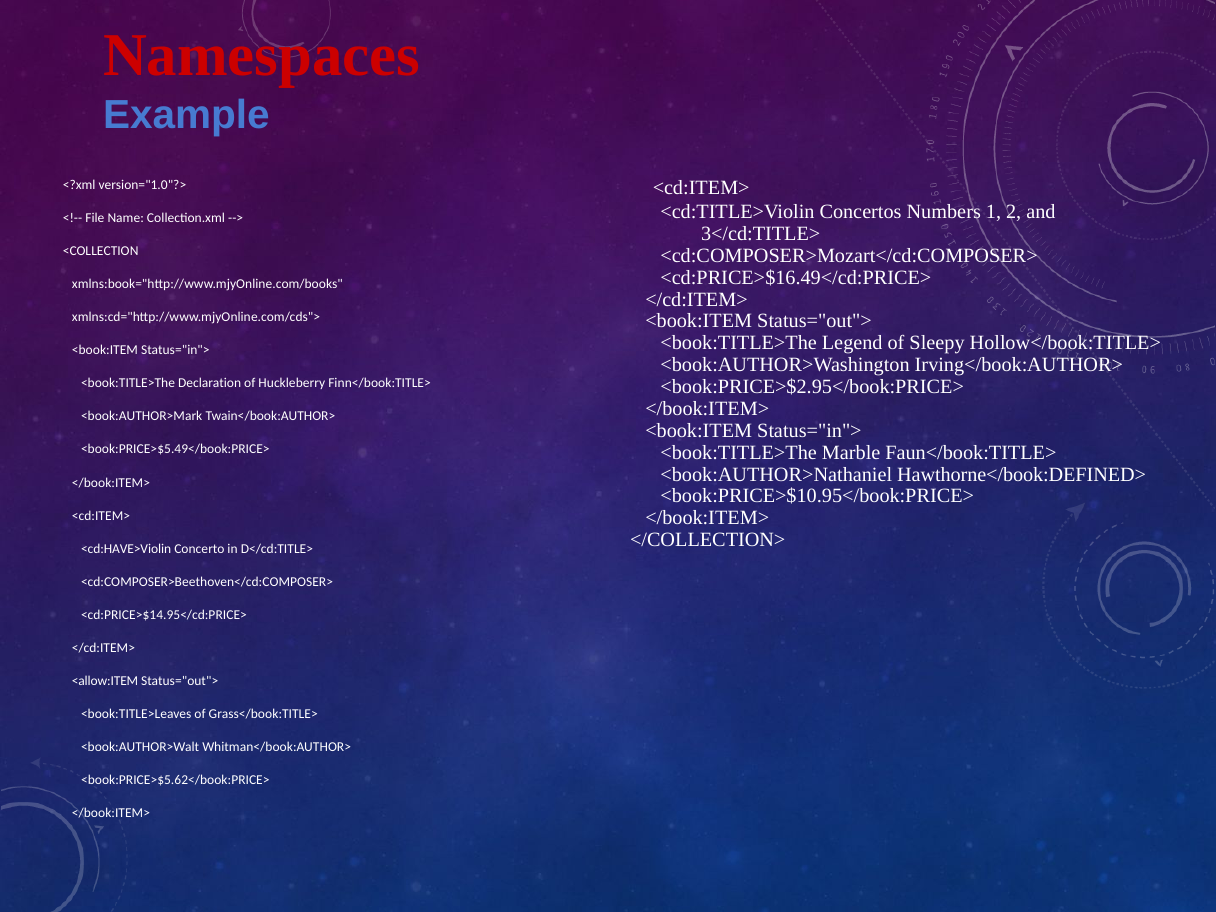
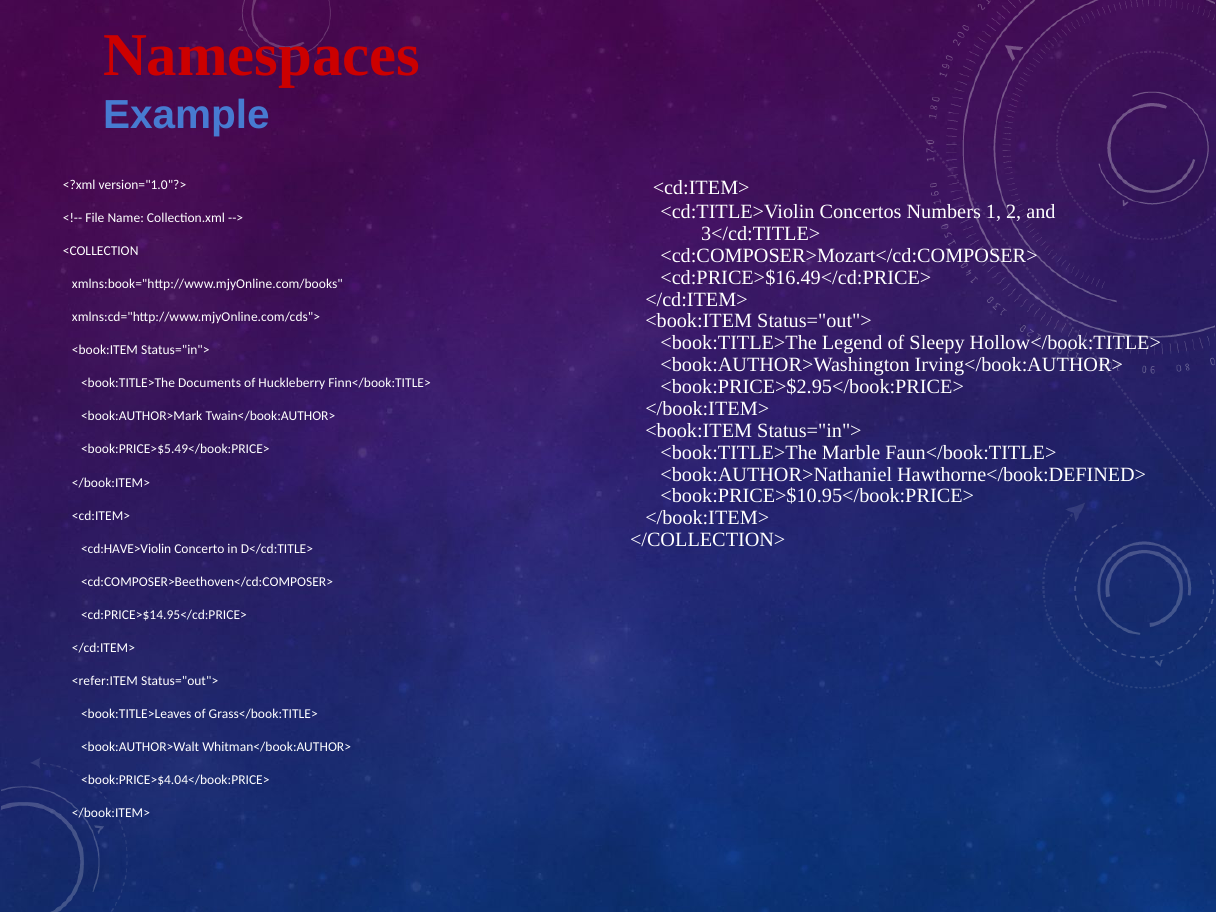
Declaration: Declaration -> Documents
<allow:ITEM: <allow:ITEM -> <refer:ITEM
<book:PRICE>$5.62</book:PRICE>: <book:PRICE>$5.62</book:PRICE> -> <book:PRICE>$4.04</book:PRICE>
